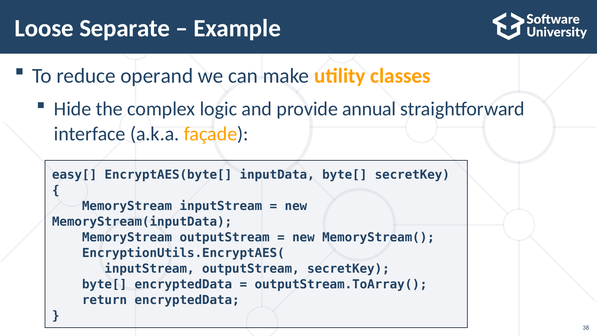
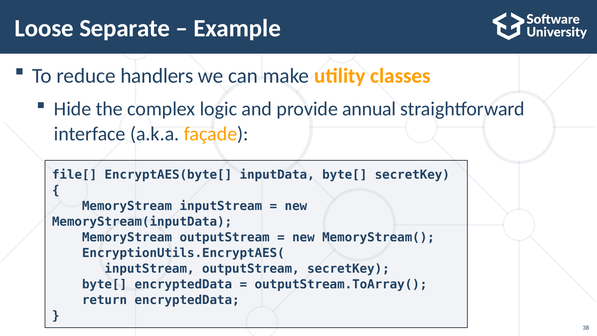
operand: operand -> handlers
easy[: easy[ -> file[
